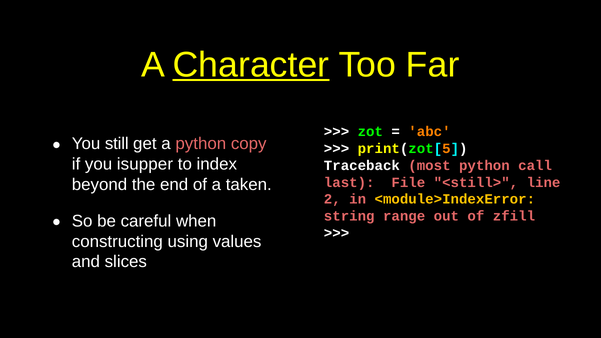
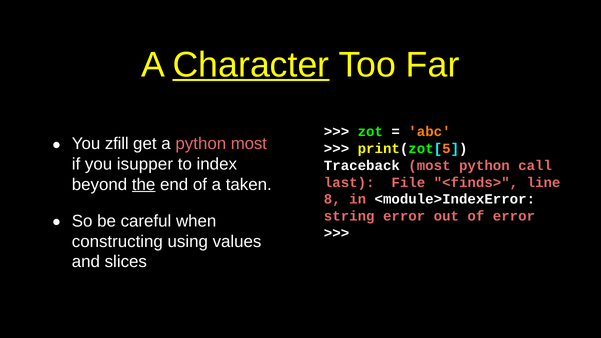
still: still -> zfill
python copy: copy -> most
the underline: none -> present
<still>: <still> -> <finds>
2: 2 -> 8
<module>IndexError colour: yellow -> white
string range: range -> error
of zfill: zfill -> error
